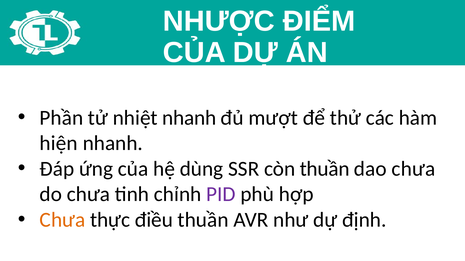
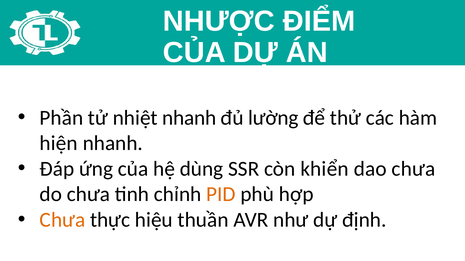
mượt: mượt -> lường
còn thuần: thuần -> khiển
PID colour: purple -> orange
điều: điều -> hiệu
